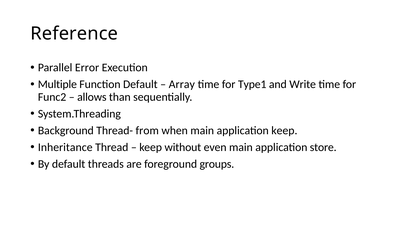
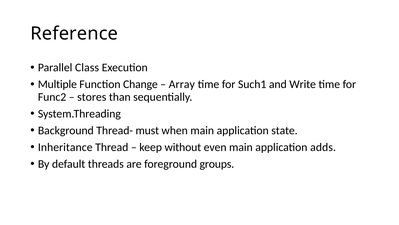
Error: Error -> Class
Function Default: Default -> Change
Type1: Type1 -> Such1
allows: allows -> stores
from: from -> must
application keep: keep -> state
store: store -> adds
